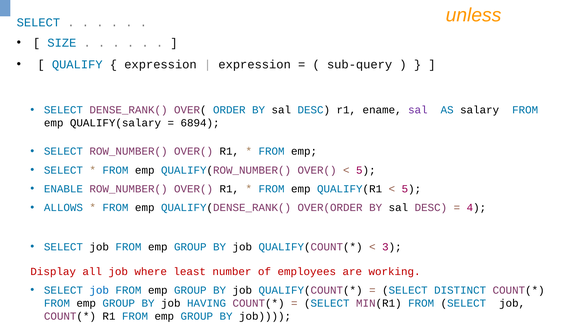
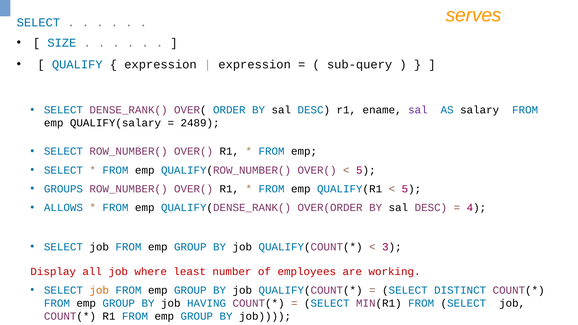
unless: unless -> serves
6894: 6894 -> 2489
ENABLE: ENABLE -> GROUPS
job at (99, 290) colour: blue -> orange
